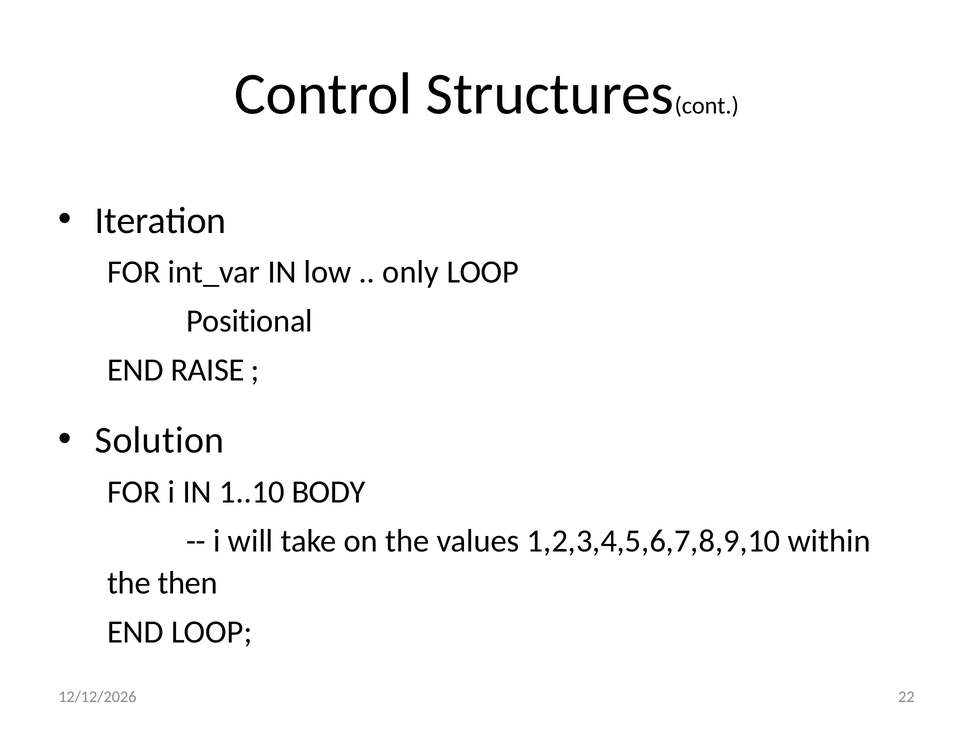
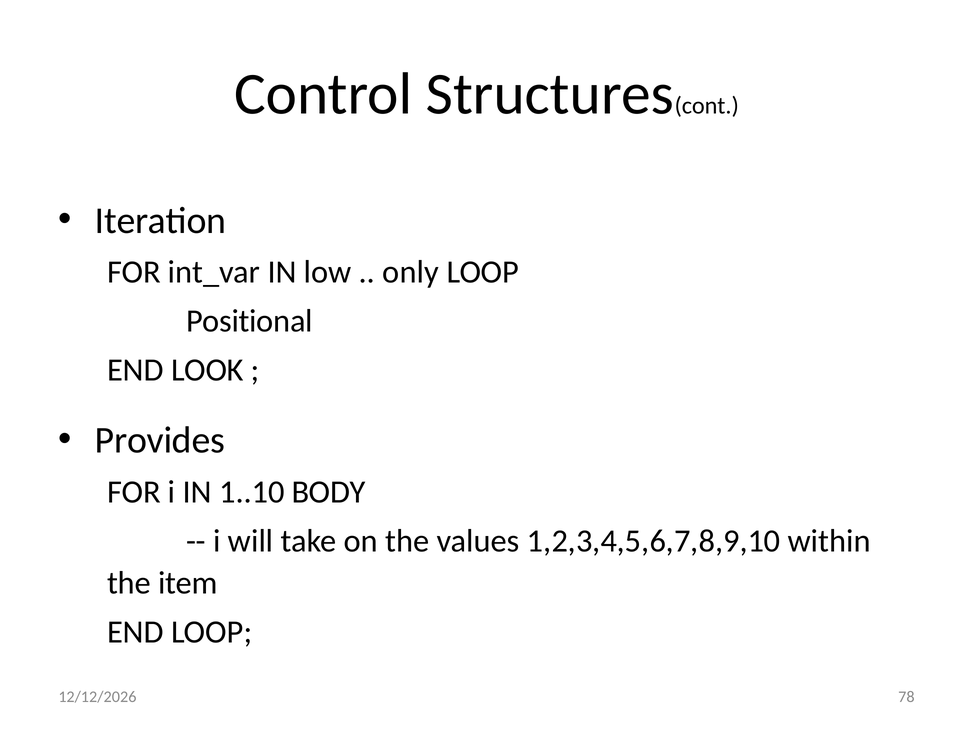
RAISE: RAISE -> LOOK
Solution: Solution -> Provides
then: then -> item
22: 22 -> 78
